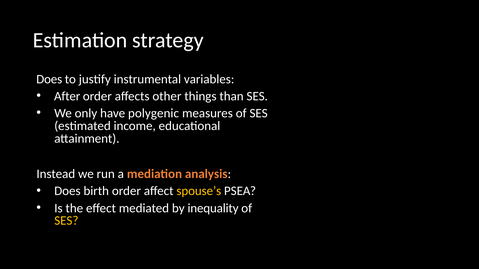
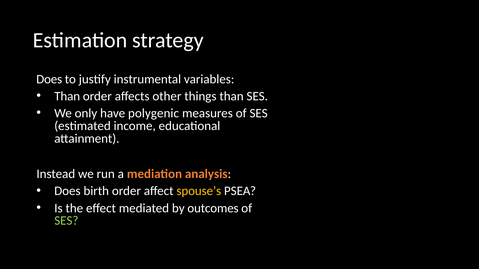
After at (67, 96): After -> Than
inequality: inequality -> outcomes
SES at (66, 221) colour: yellow -> light green
